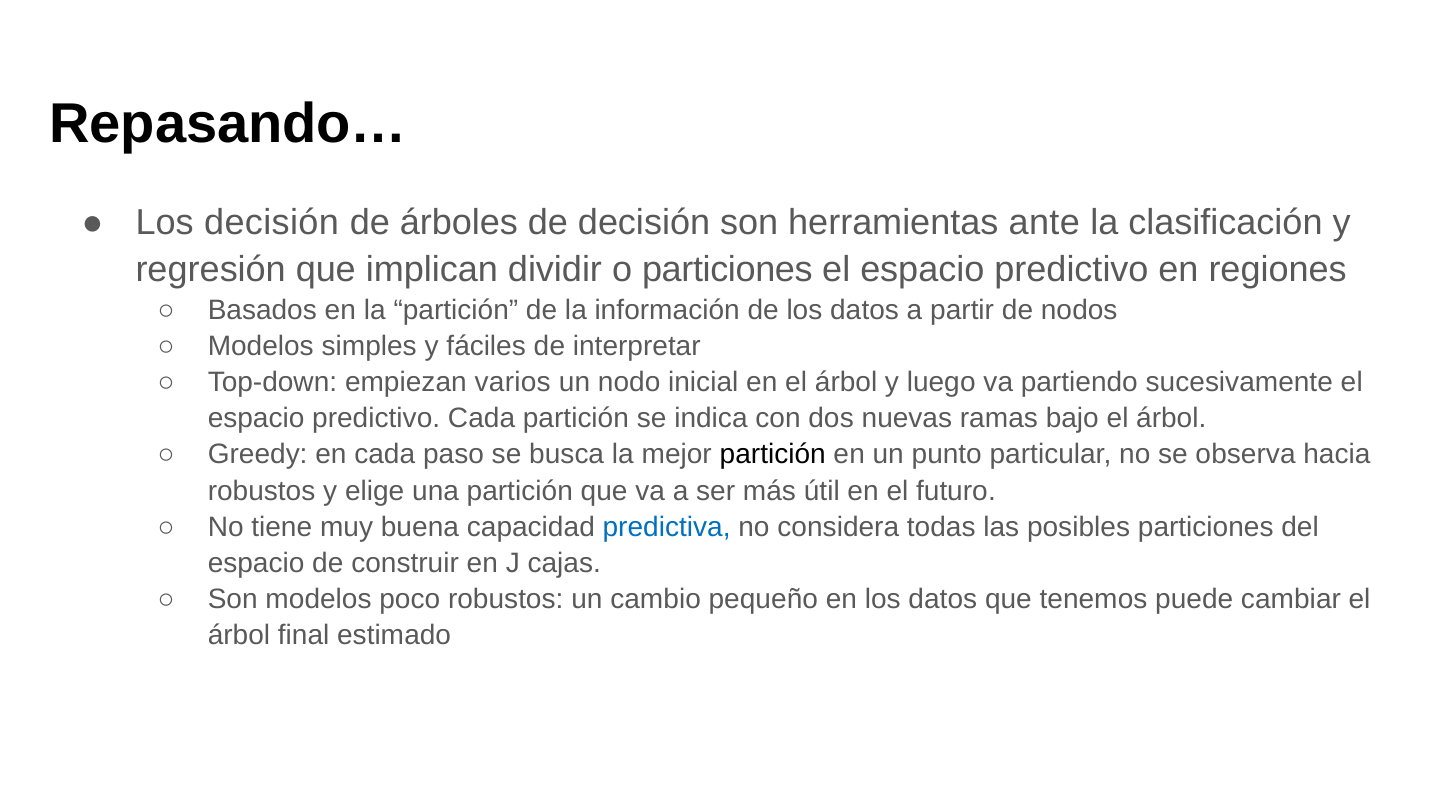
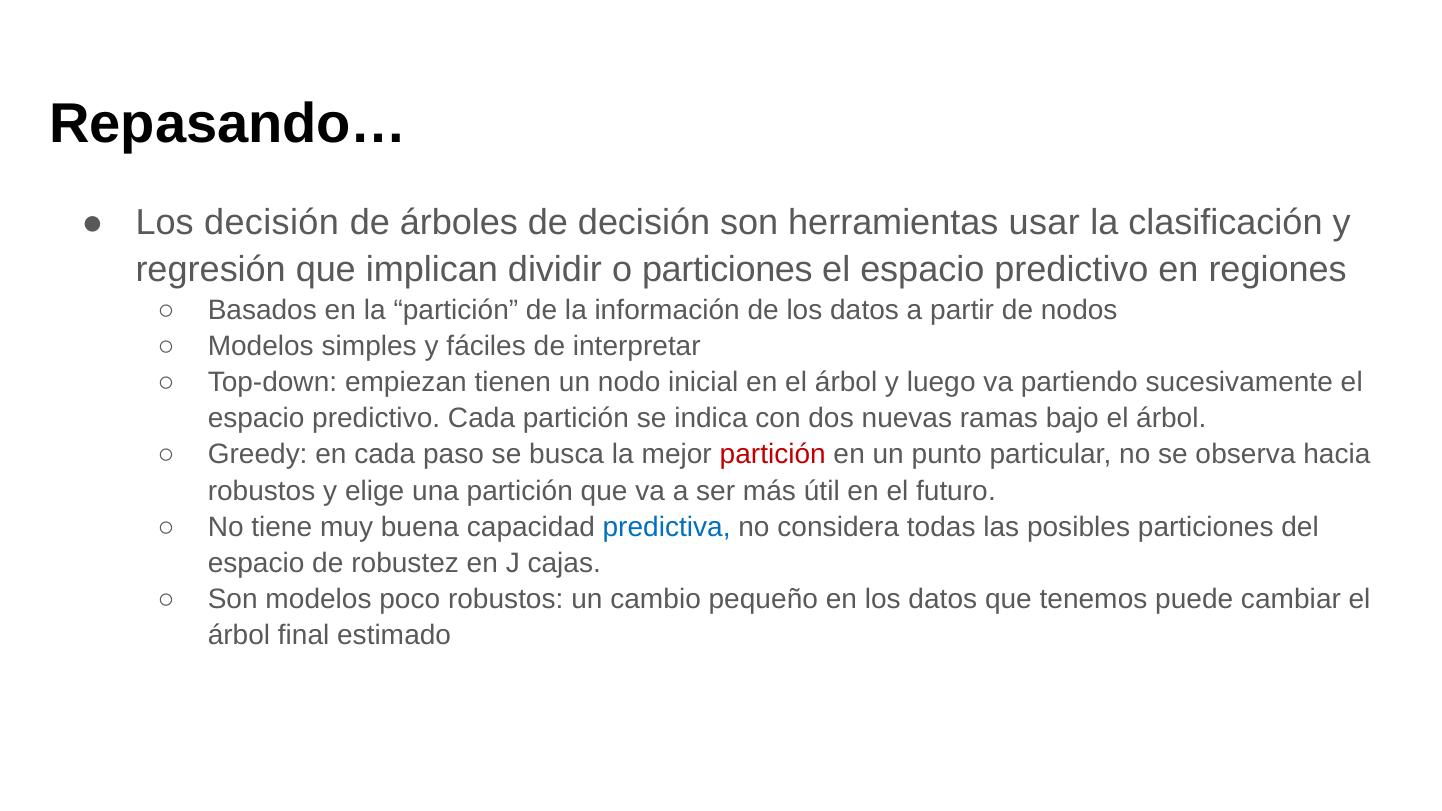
ante: ante -> usar
varios: varios -> tienen
partición at (773, 455) colour: black -> red
construir: construir -> robustez
